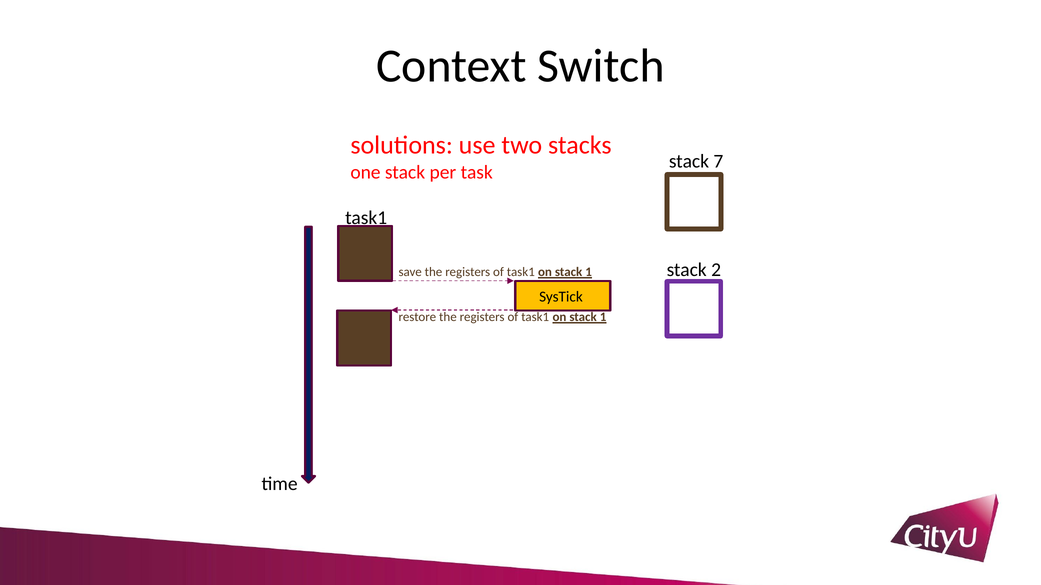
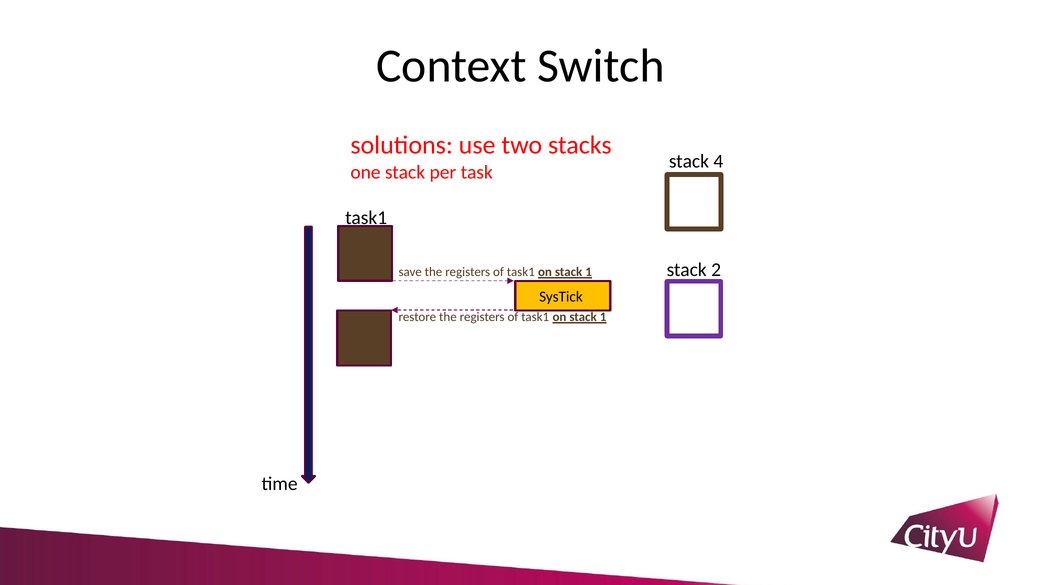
7: 7 -> 4
